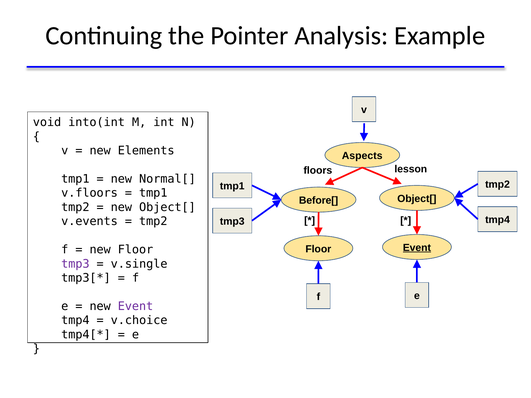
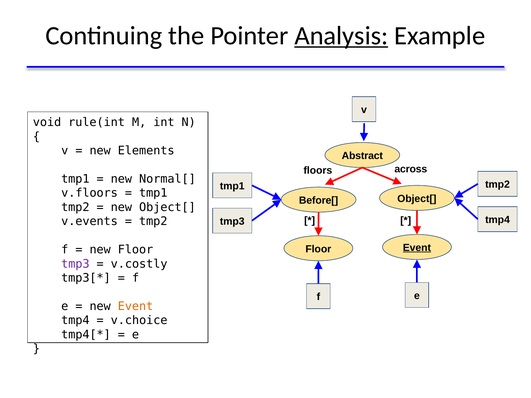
Analysis underline: none -> present
into(int: into(int -> rule(int
Aspects: Aspects -> Abstract
lesson: lesson -> across
v.single: v.single -> v.costly
Event at (136, 306) colour: purple -> orange
